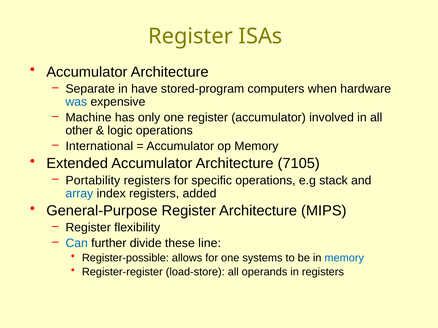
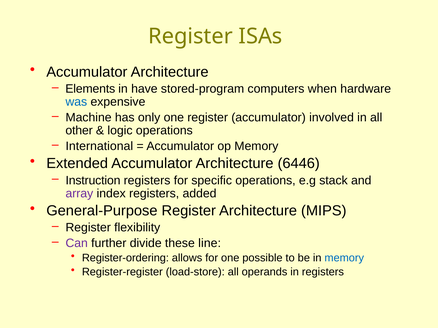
Separate: Separate -> Elements
7105: 7105 -> 6446
Portability: Portability -> Instruction
array colour: blue -> purple
Can colour: blue -> purple
Register-possible: Register-possible -> Register-ordering
systems: systems -> possible
